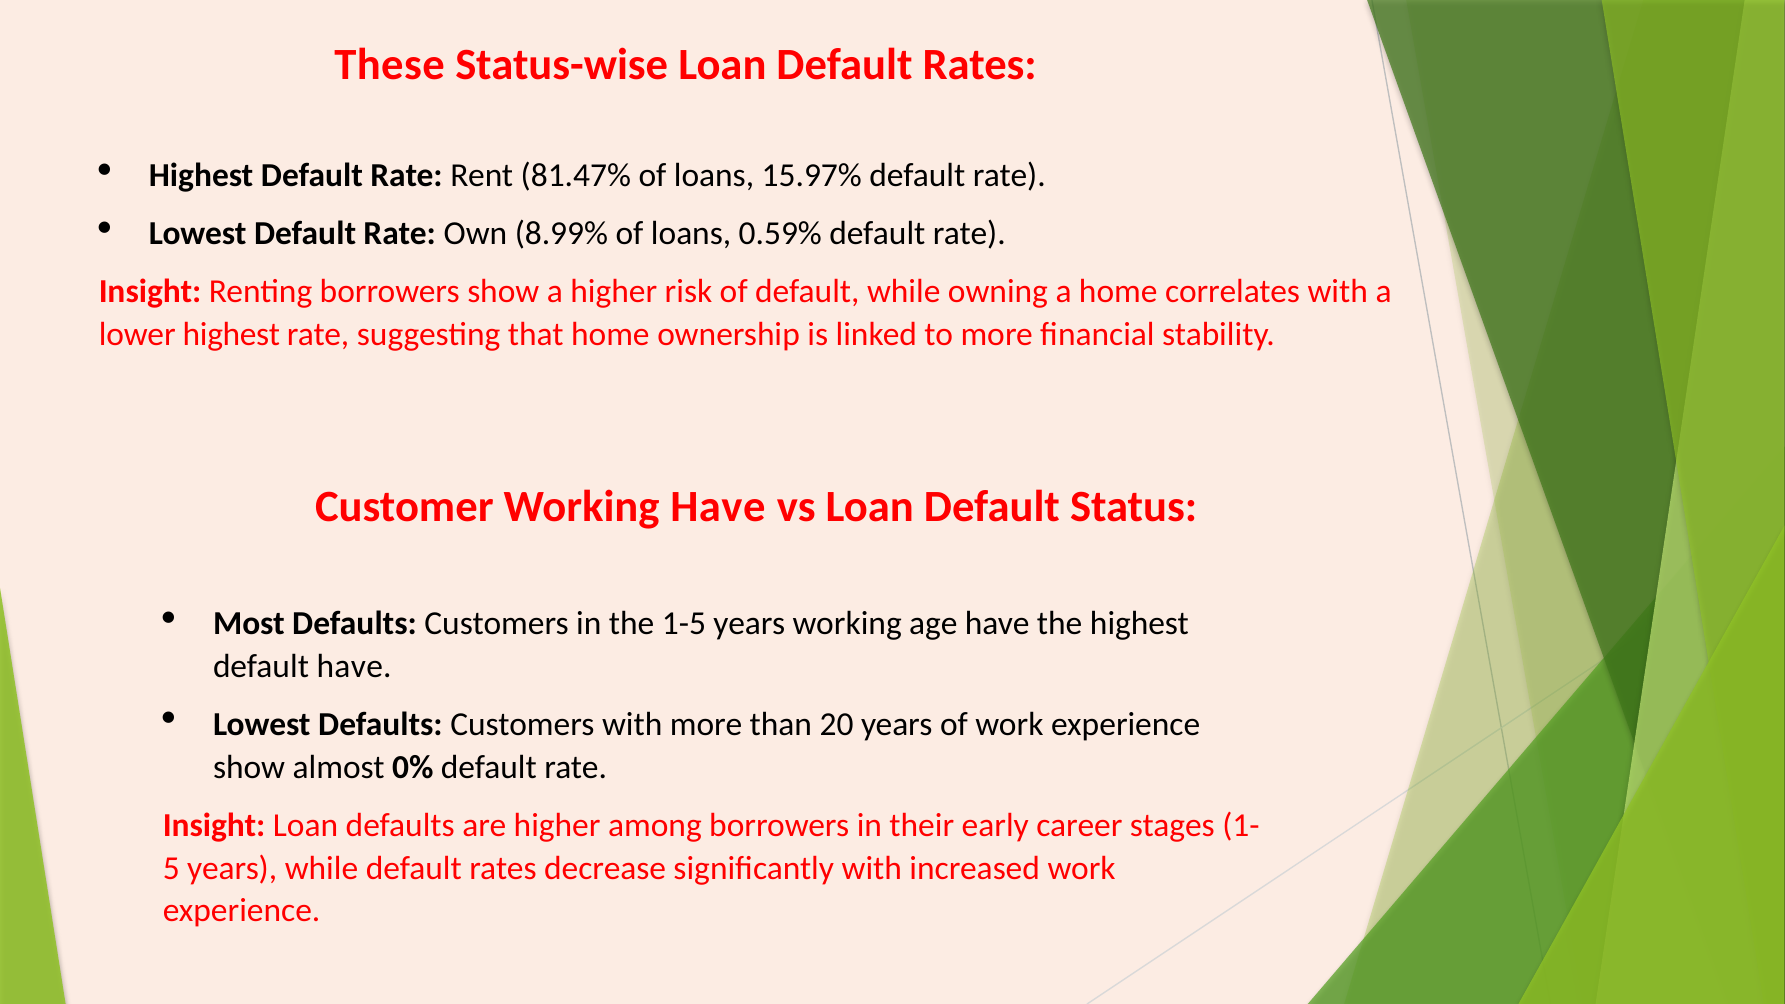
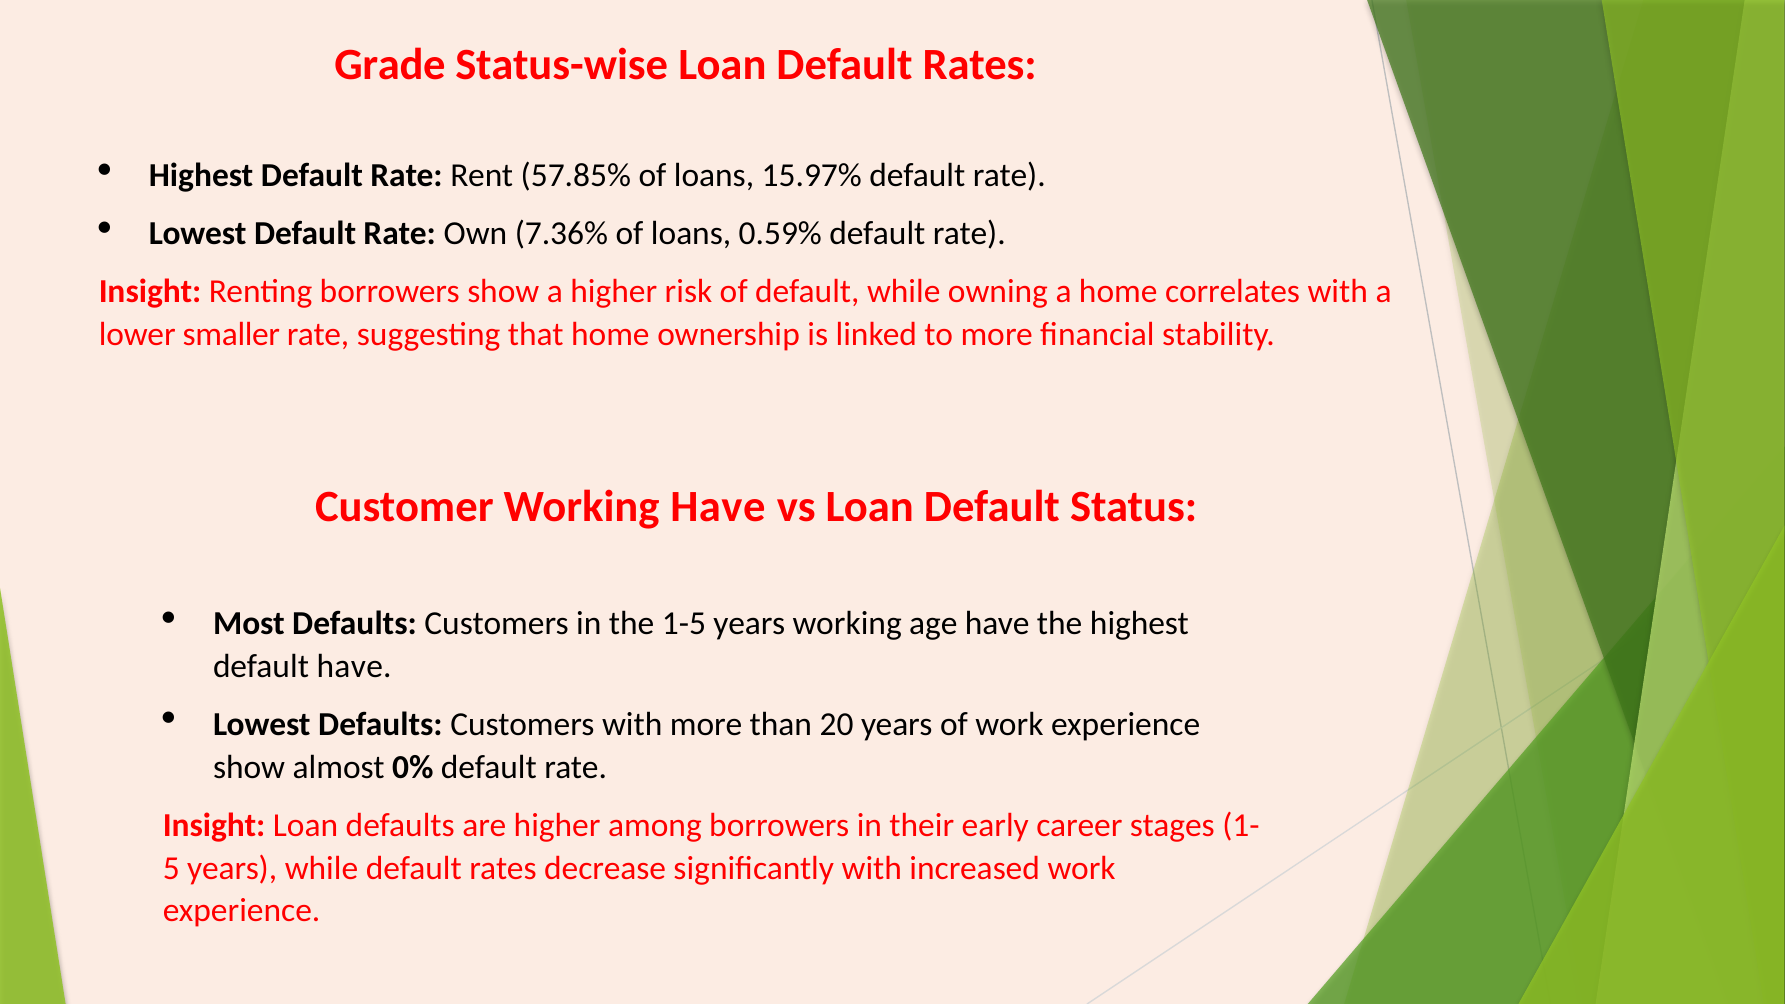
These: These -> Grade
81.47%: 81.47% -> 57.85%
8.99%: 8.99% -> 7.36%
lower highest: highest -> smaller
